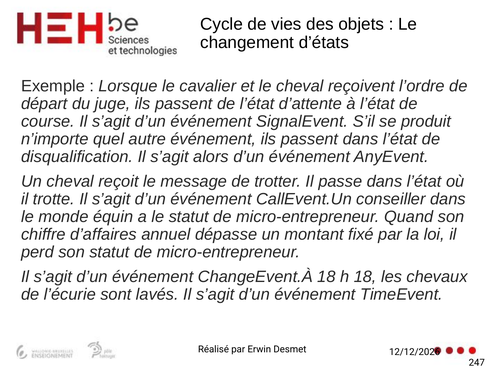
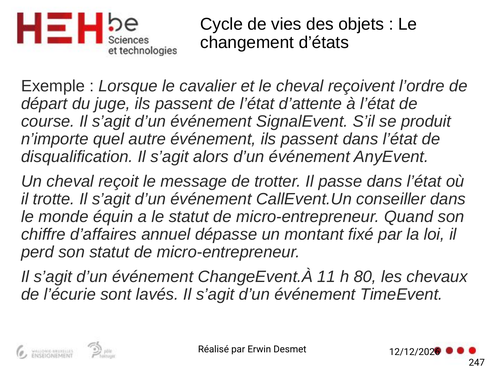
ChangeEvent.À 18: 18 -> 11
h 18: 18 -> 80
